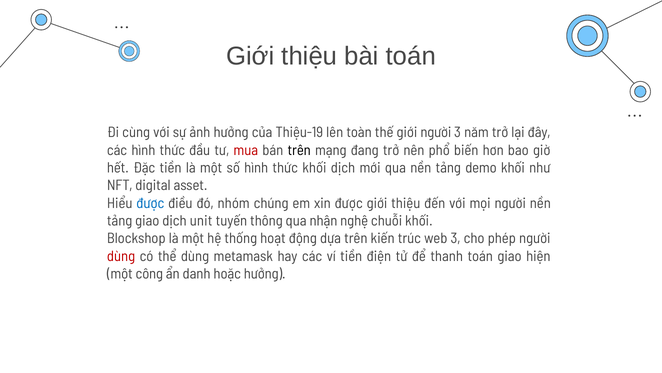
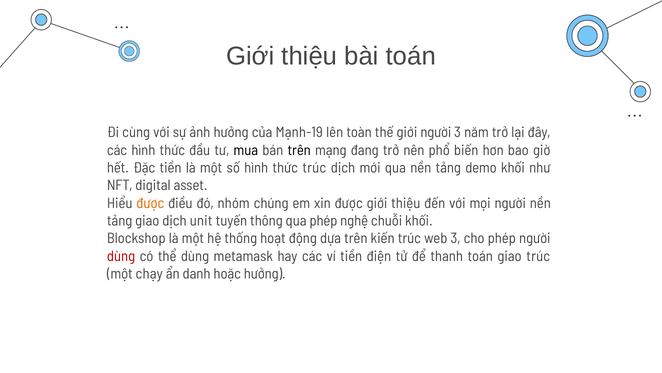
Thiệu-19: Thiệu-19 -> Mạnh-19
mua colour: red -> black
thức khối: khối -> trúc
được at (150, 203) colour: blue -> orange
qua nhận: nhận -> phép
giao hiện: hiện -> trúc
công: công -> chạy
